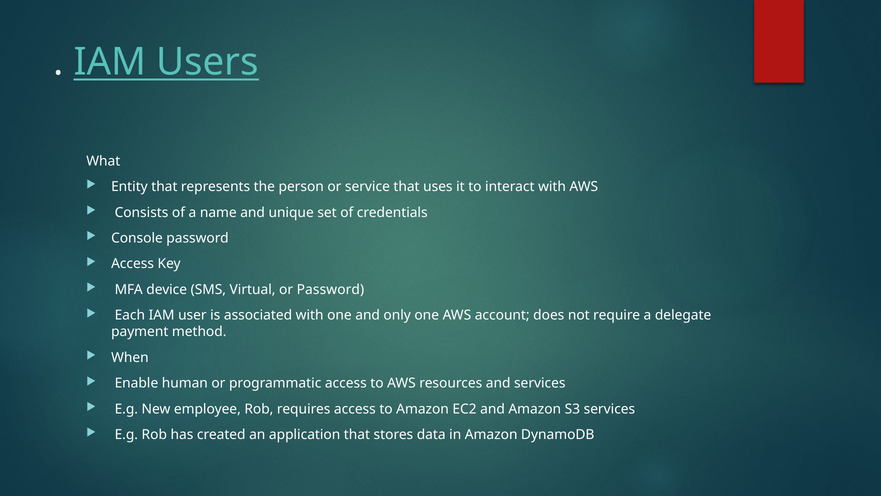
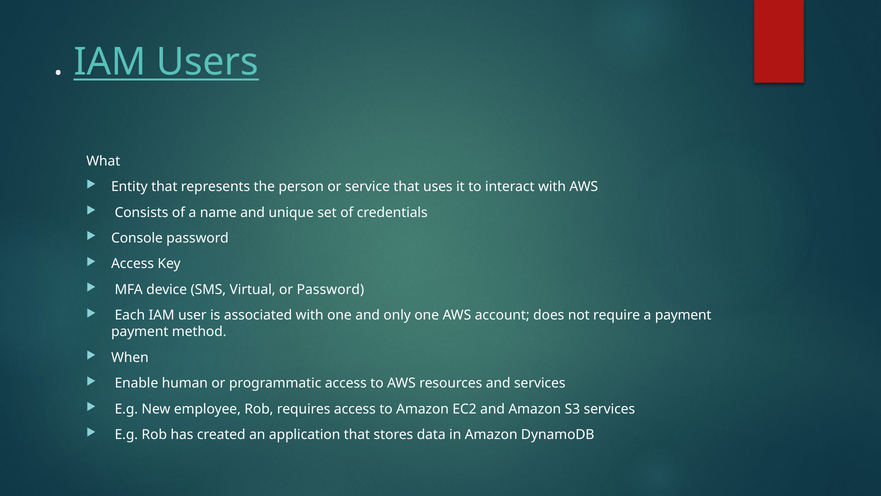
a delegate: delegate -> payment
